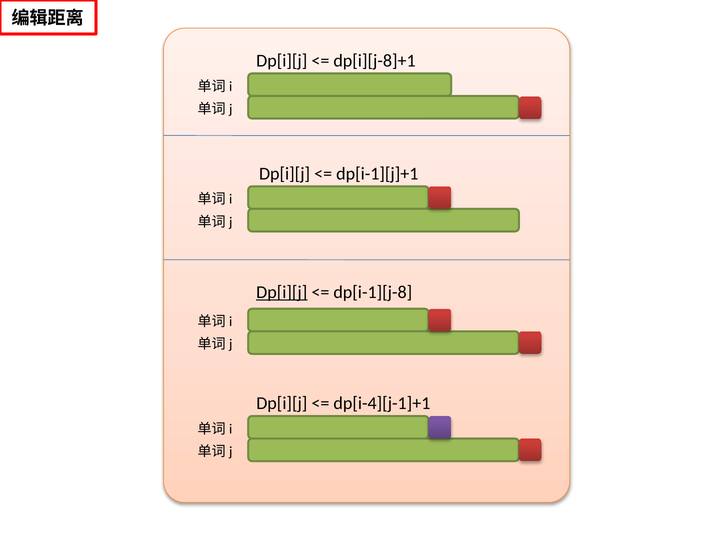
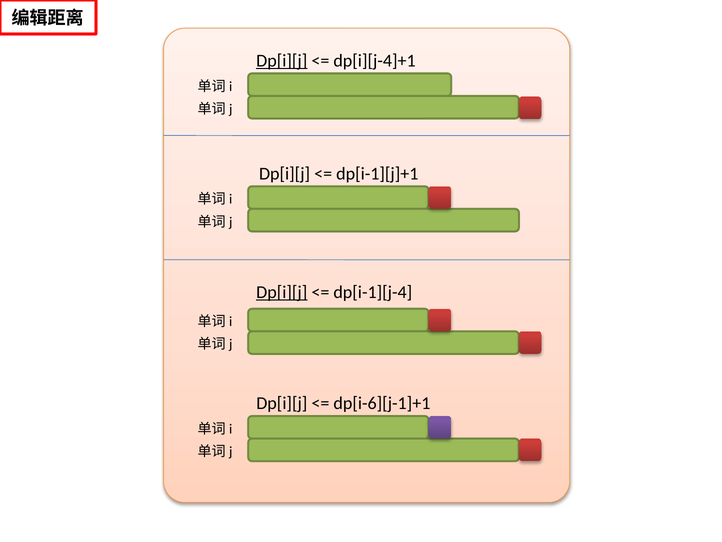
Dp[i][j at (282, 61) underline: none -> present
dp[i][j-8]+1: dp[i][j-8]+1 -> dp[i][j-4]+1
dp[i-1][j-8: dp[i-1][j-8 -> dp[i-1][j-4
dp[i-4][j-1]+1: dp[i-4][j-1]+1 -> dp[i-6][j-1]+1
